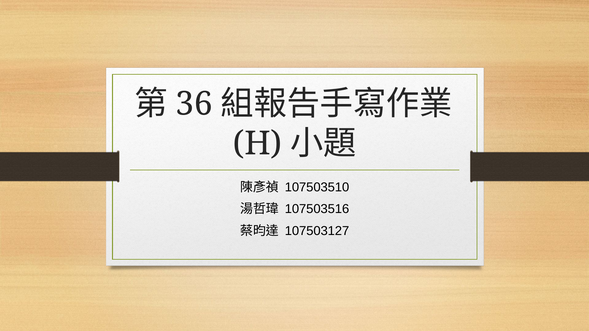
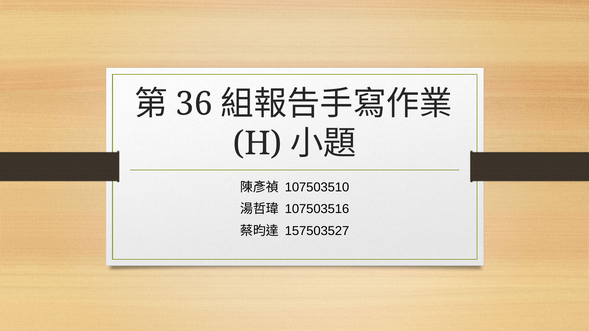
107503127: 107503127 -> 157503527
